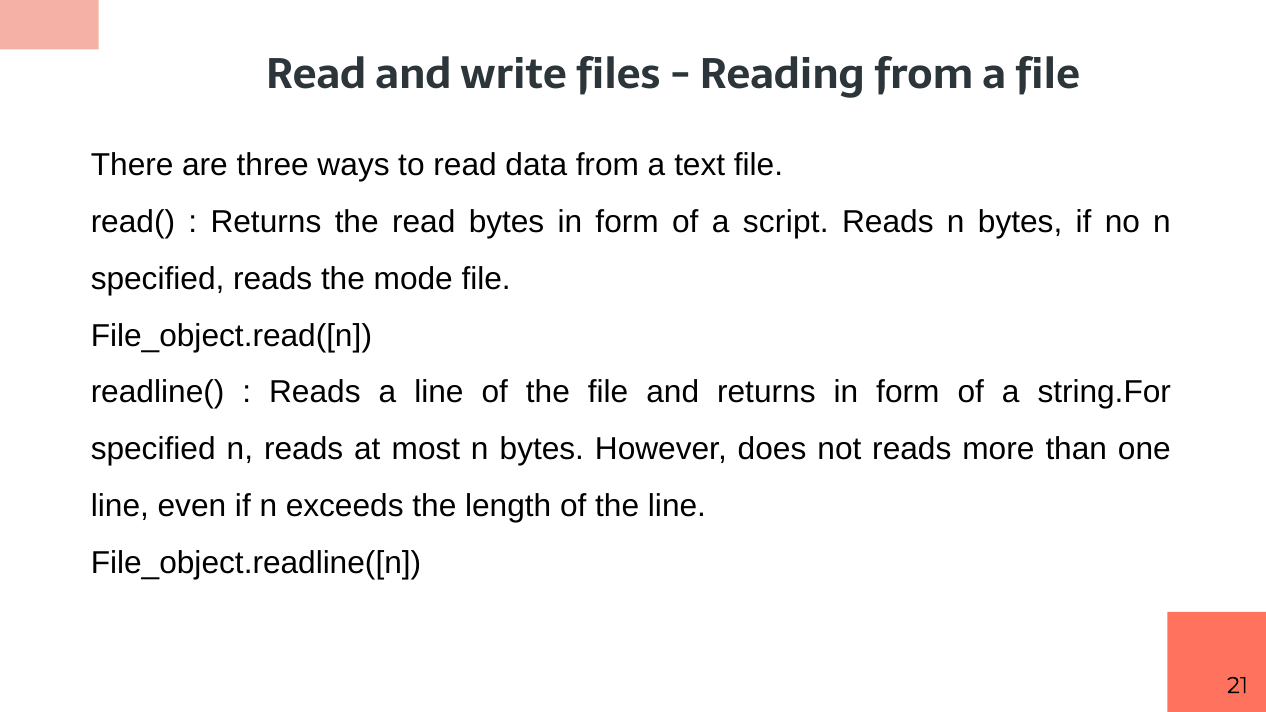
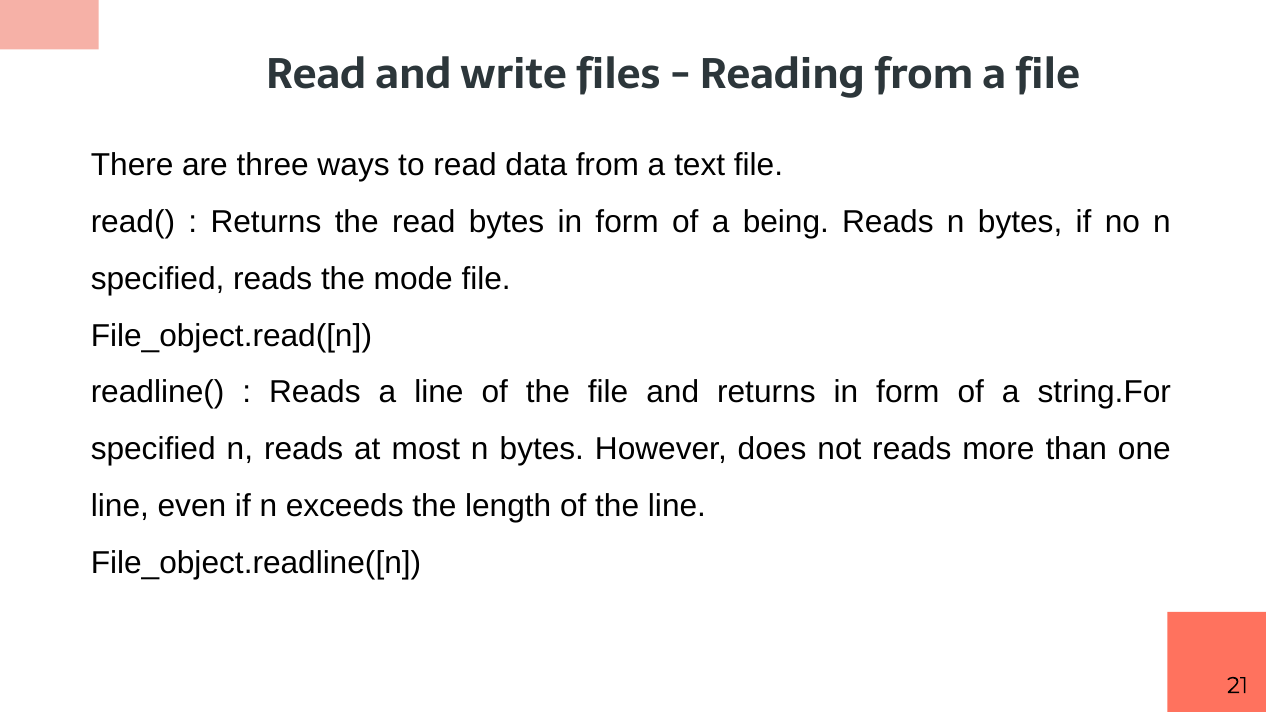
script: script -> being
